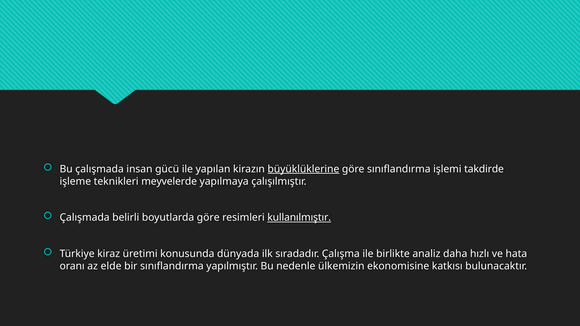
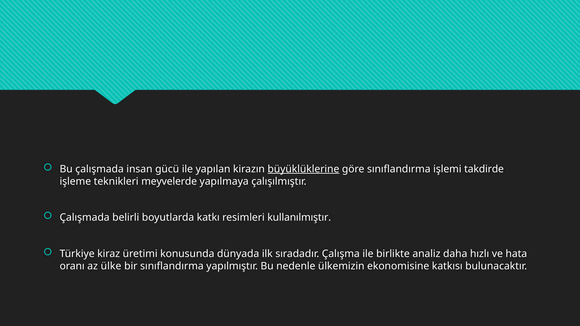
boyutlarda göre: göre -> katkı
kullanılmıştır underline: present -> none
elde: elde -> ülke
